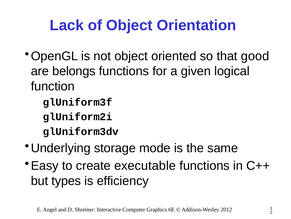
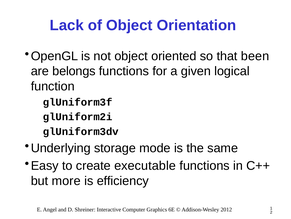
good: good -> been
types: types -> more
